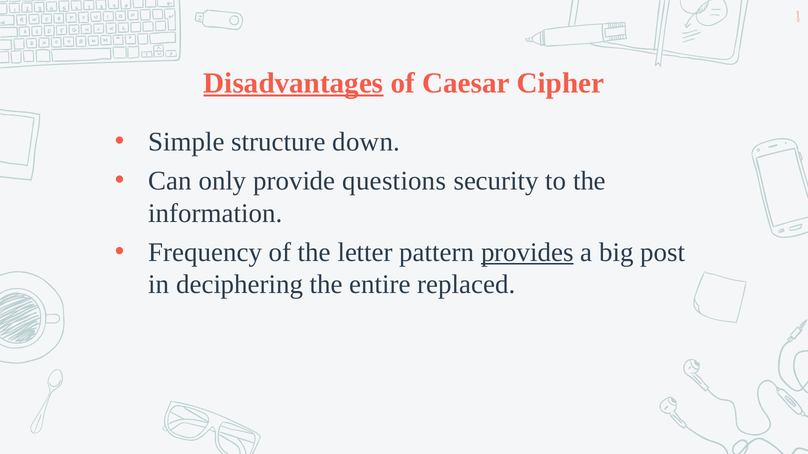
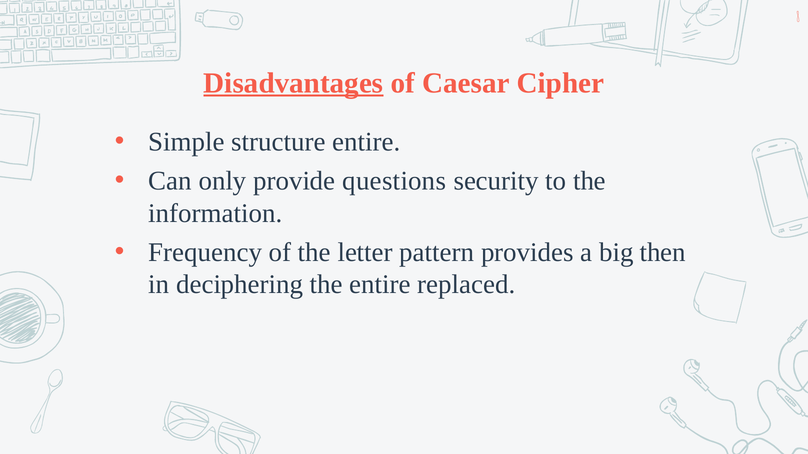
structure down: down -> entire
provides underline: present -> none
post: post -> then
